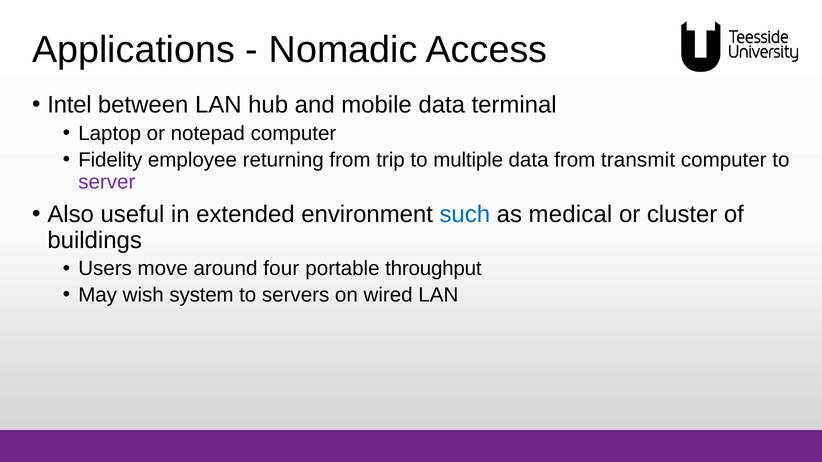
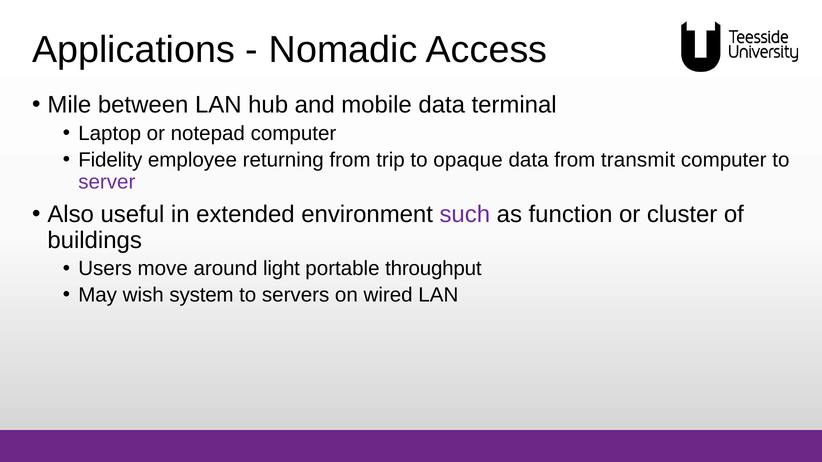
Intel: Intel -> Mile
multiple: multiple -> opaque
such colour: blue -> purple
medical: medical -> function
four: four -> light
